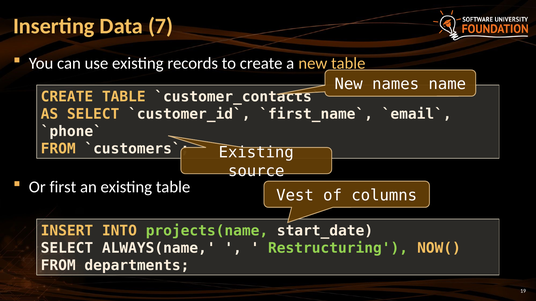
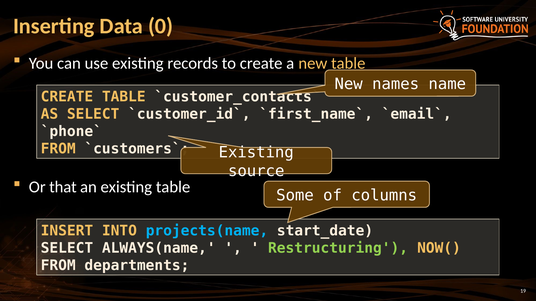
7: 7 -> 0
first: first -> that
Vest: Vest -> Some
projects(name colour: light green -> light blue
